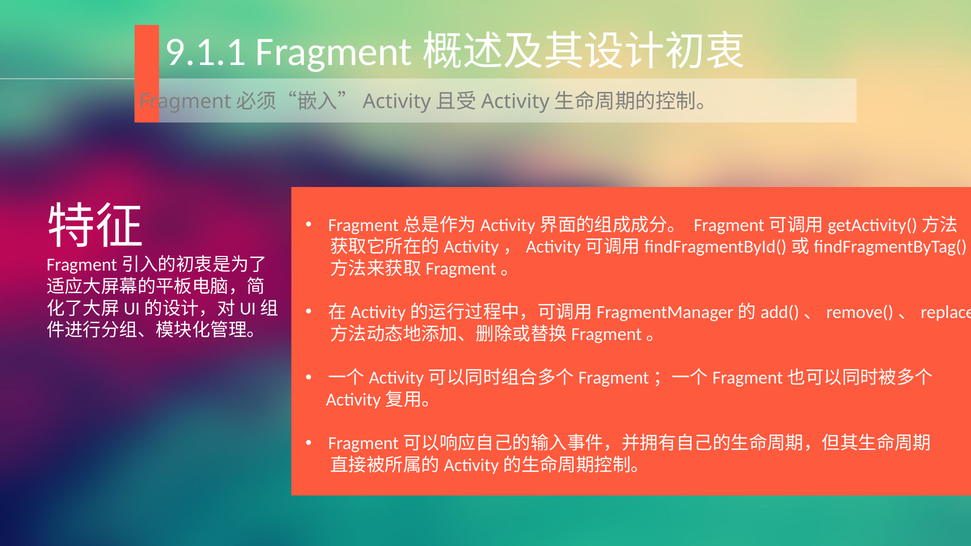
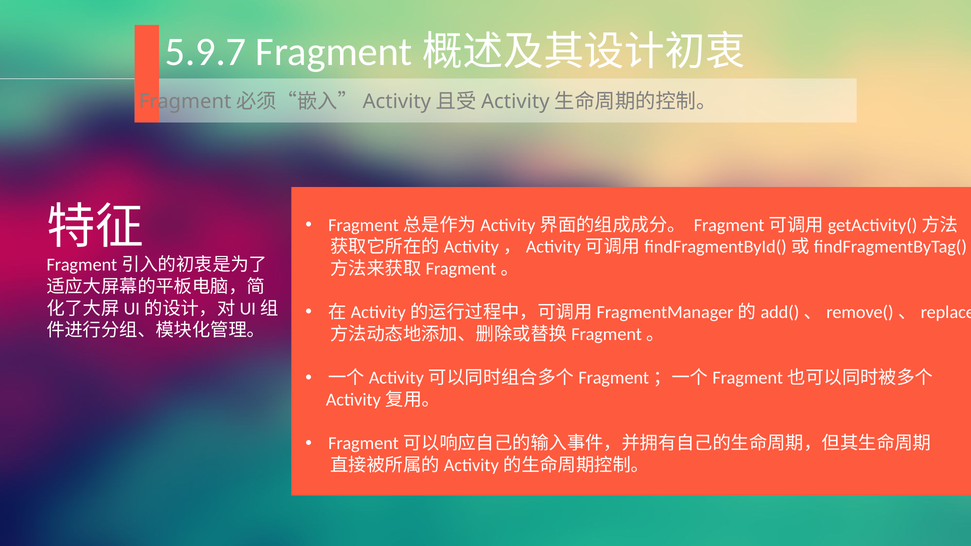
9.1.1: 9.1.1 -> 5.9.7
